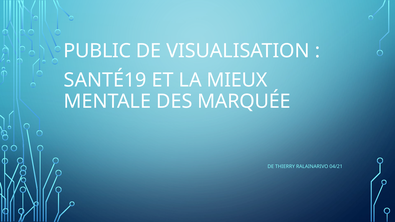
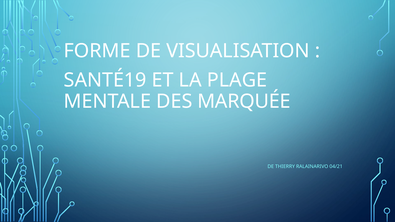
PUBLIC: PUBLIC -> FORME
MIEUX: MIEUX -> PLAGE
